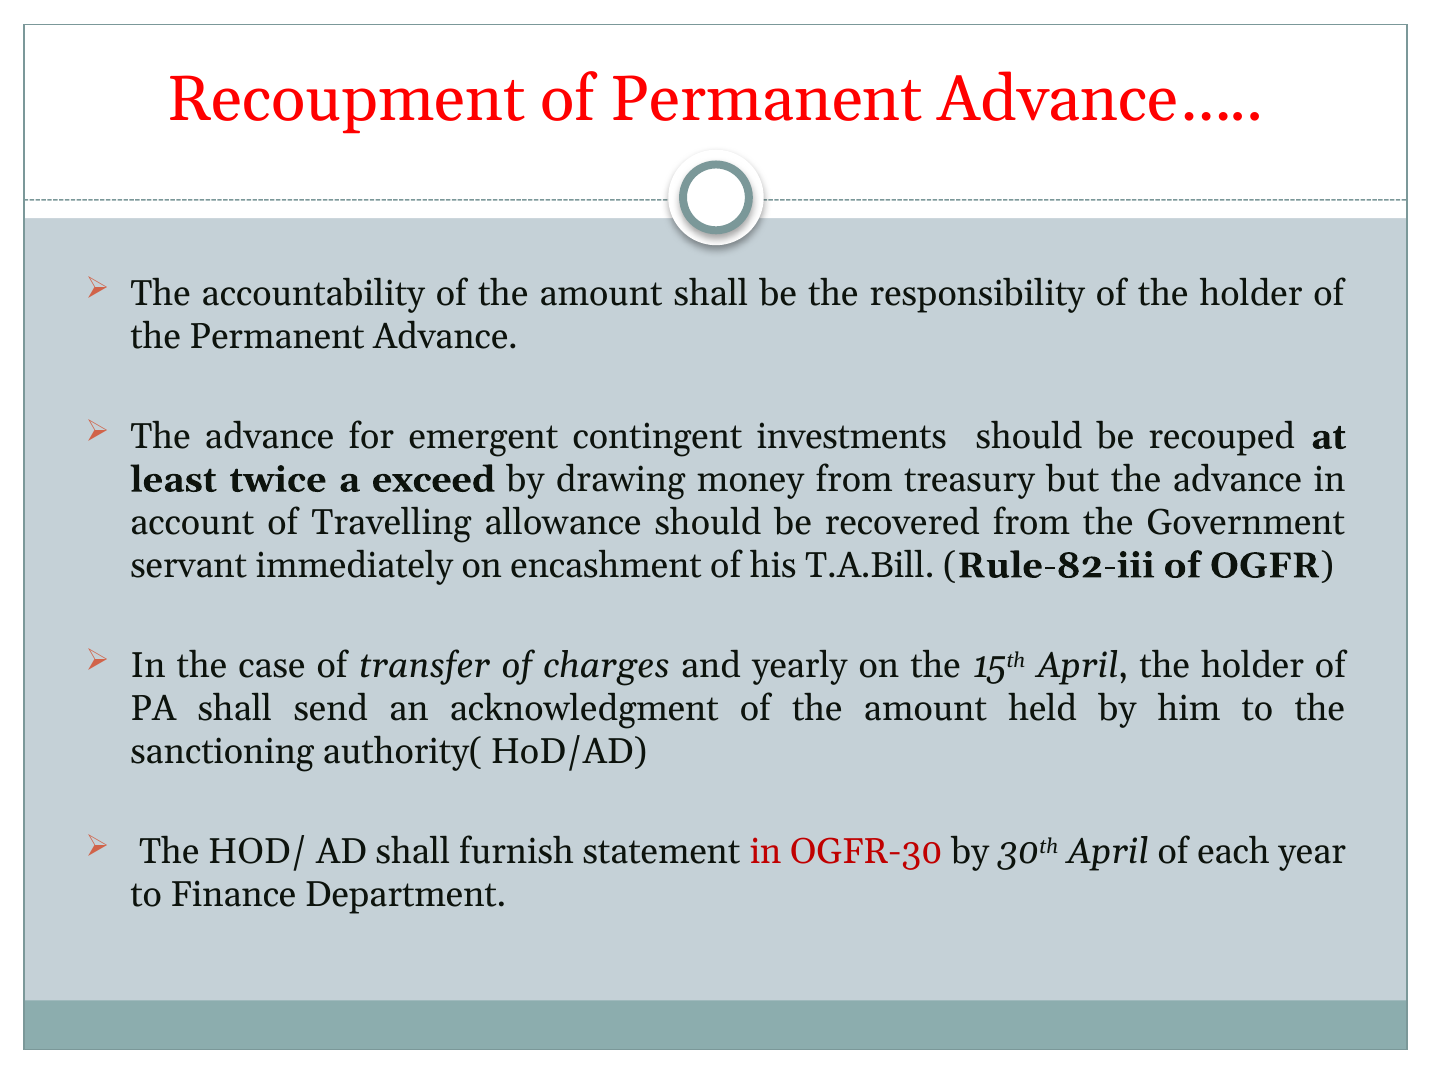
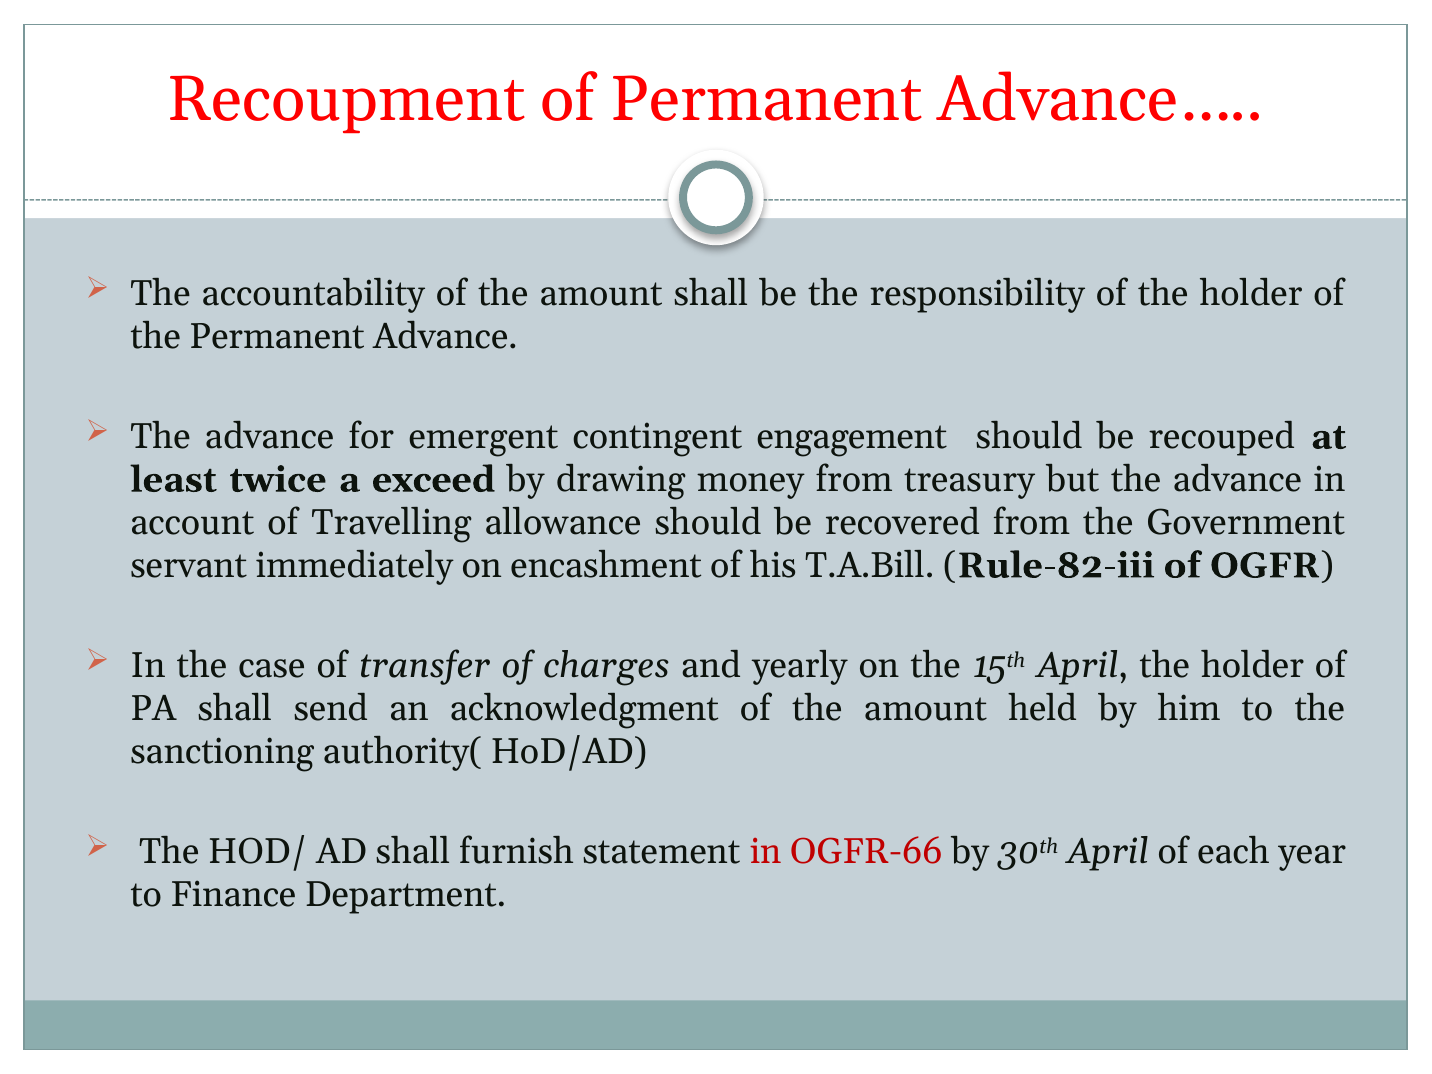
investments: investments -> engagement
OGFR-30: OGFR-30 -> OGFR-66
